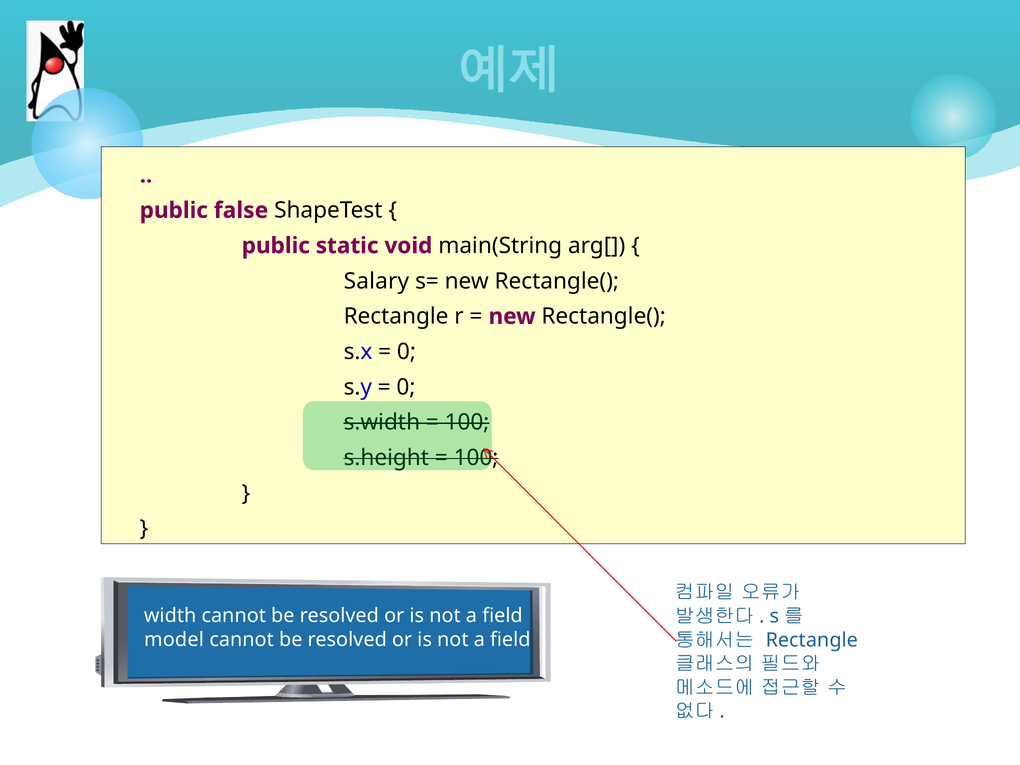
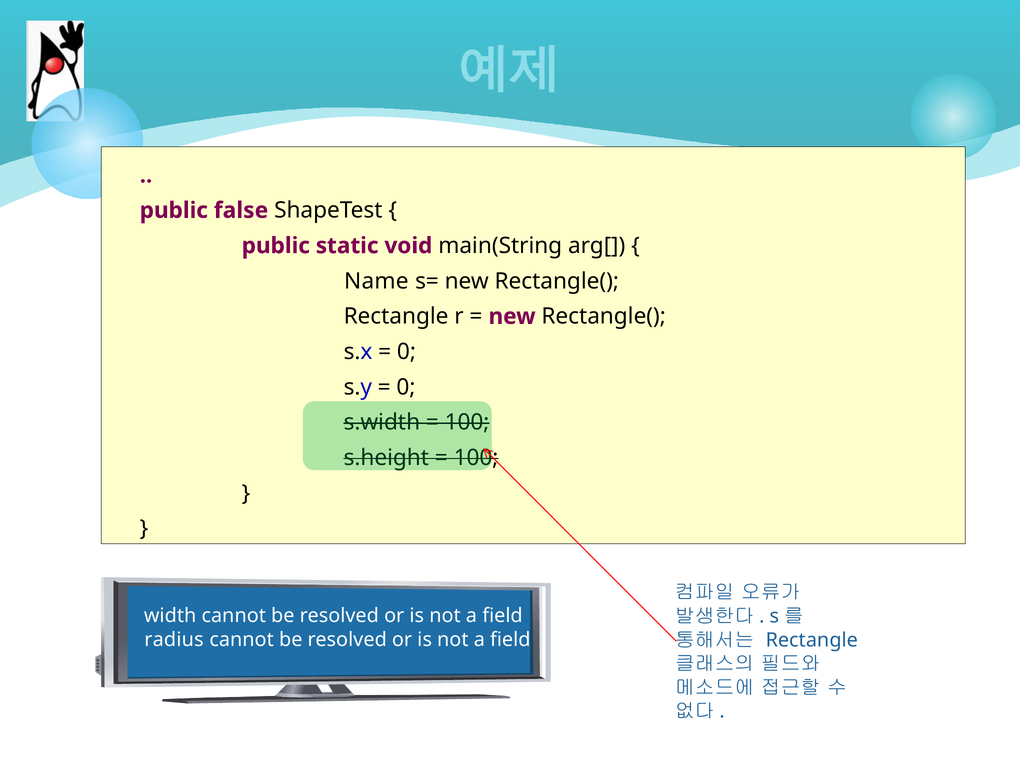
Salary: Salary -> Name
model: model -> radius
